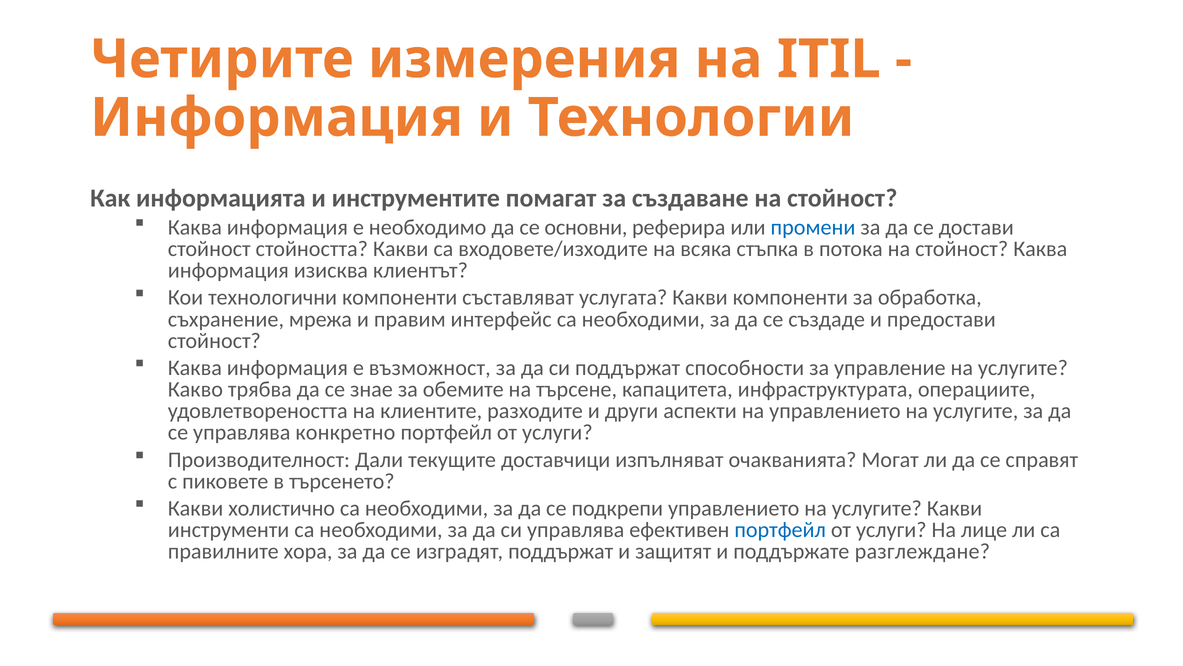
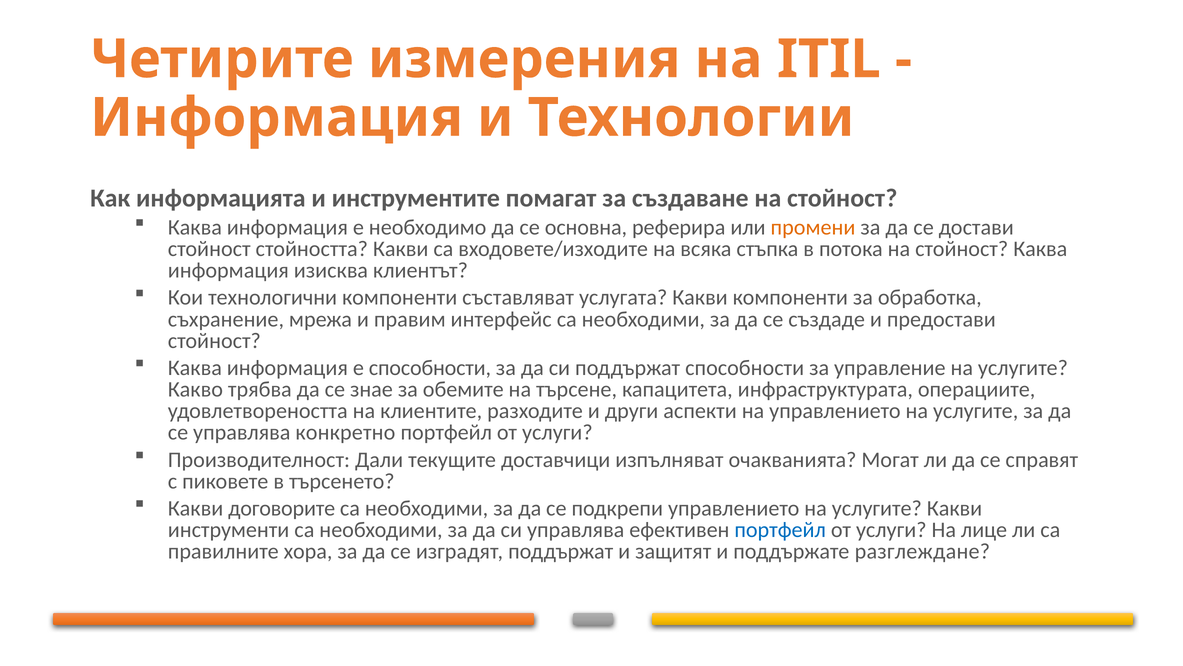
основни: основни -> основна
промени colour: blue -> orange
е възможност: възможност -> способности
холистично: холистично -> договорите
